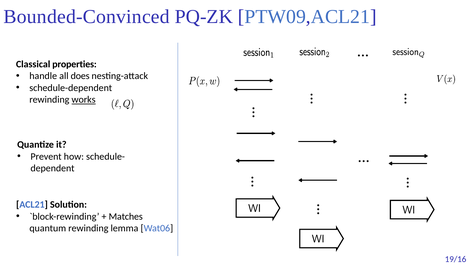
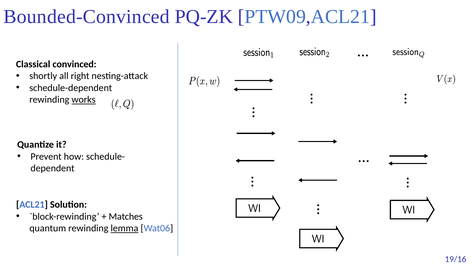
properties: properties -> convinced
handle: handle -> shortly
does: does -> right
lemma underline: none -> present
